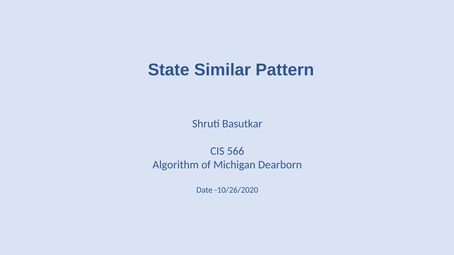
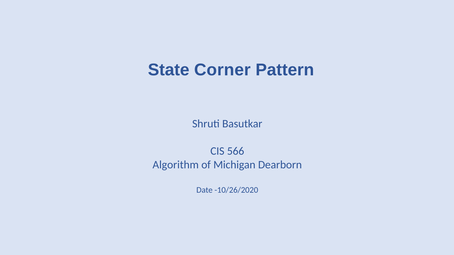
Similar: Similar -> Corner
